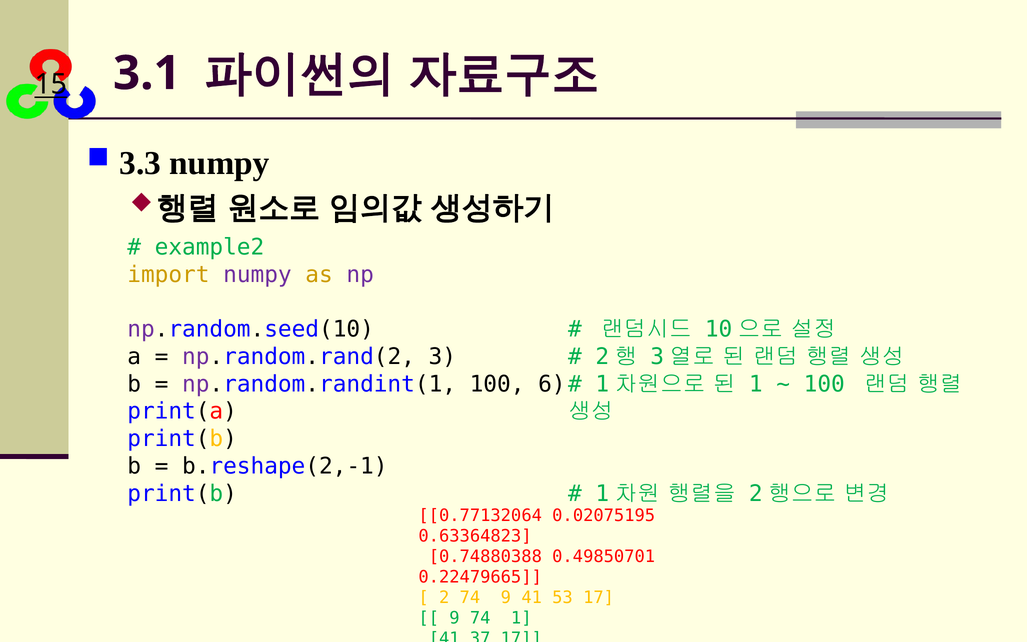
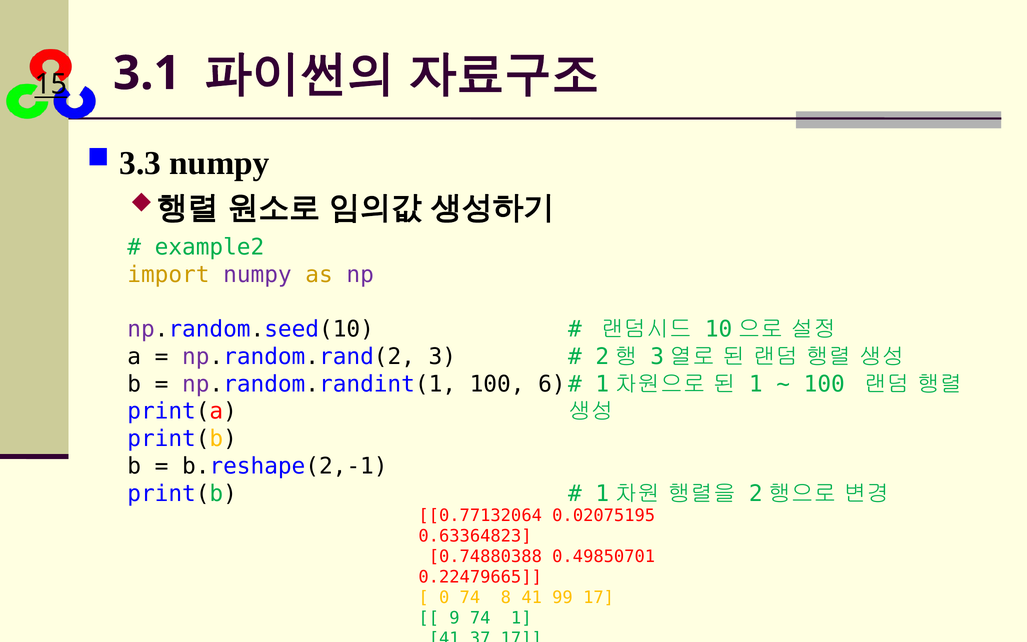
2: 2 -> 0
74 9: 9 -> 8
53: 53 -> 99
